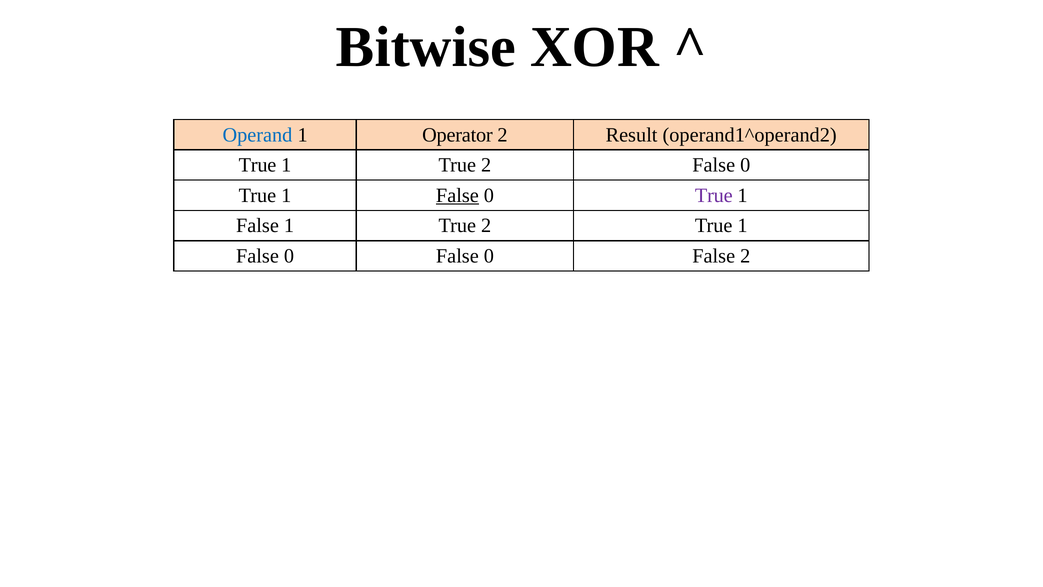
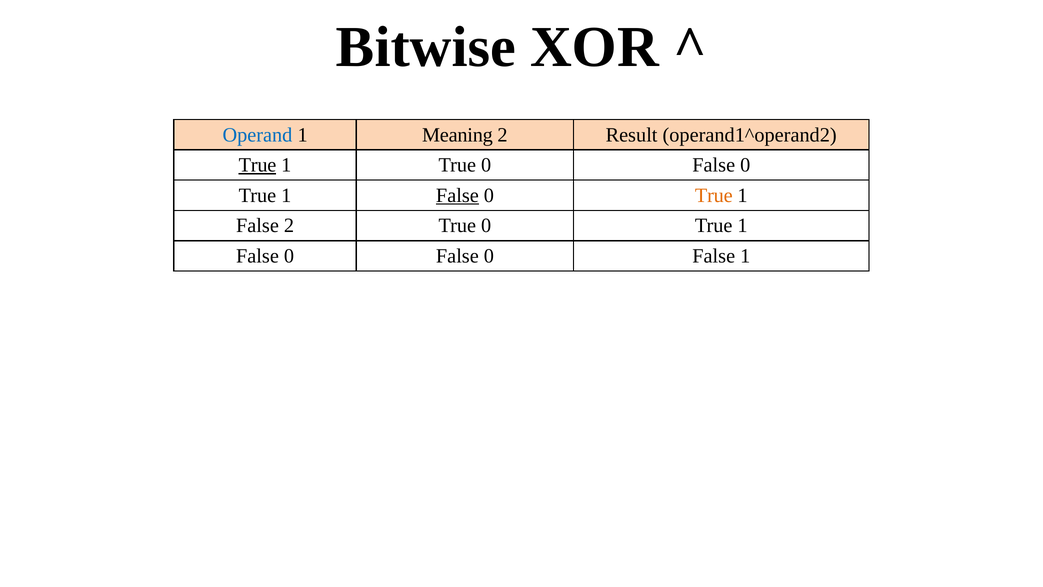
Operator: Operator -> Meaning
True at (257, 165) underline: none -> present
2 at (486, 165): 2 -> 0
True at (714, 195) colour: purple -> orange
False 1: 1 -> 2
2 at (486, 226): 2 -> 0
False 2: 2 -> 1
